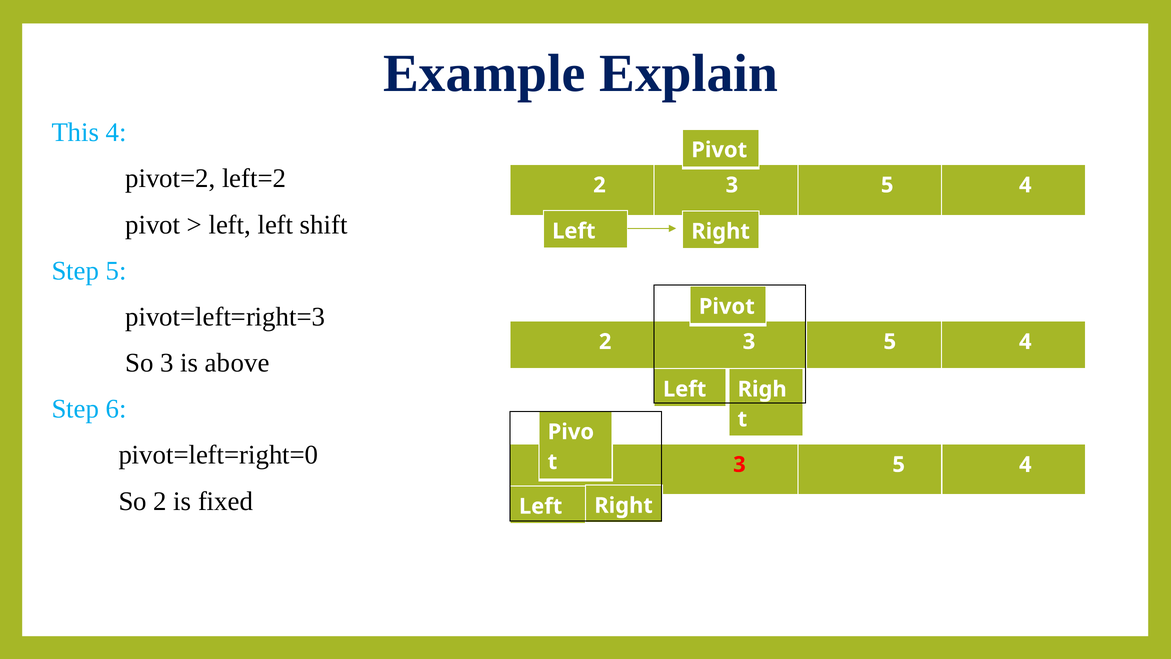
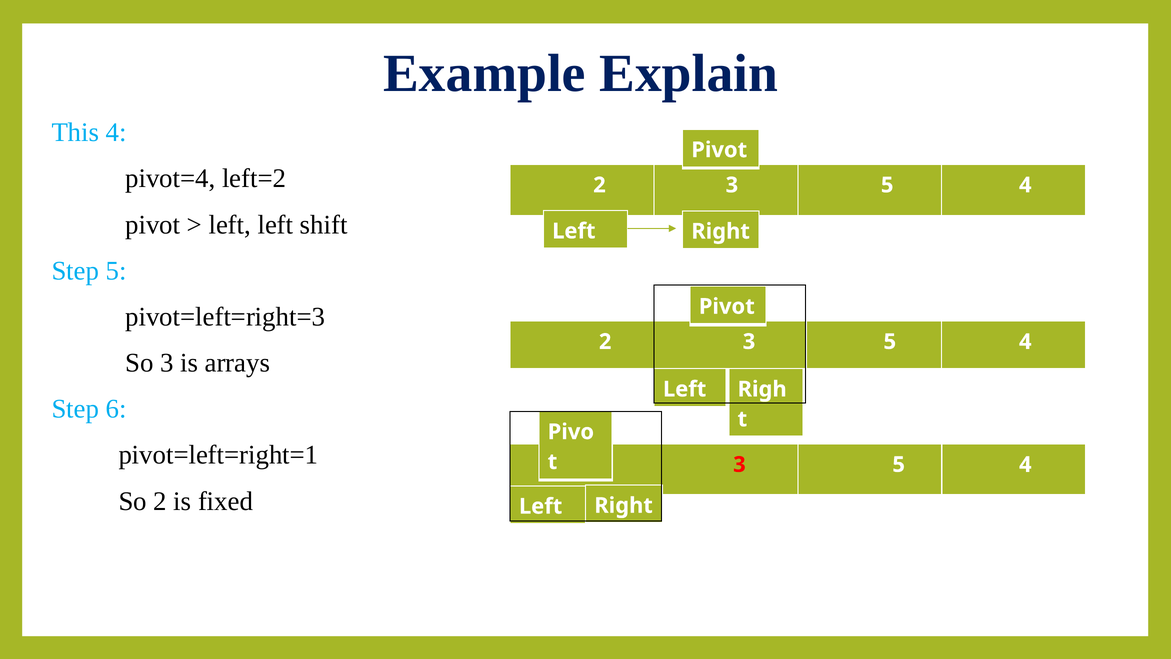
pivot=2: pivot=2 -> pivot=4
above: above -> arrays
pivot=left=right=0: pivot=left=right=0 -> pivot=left=right=1
